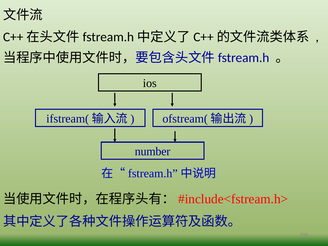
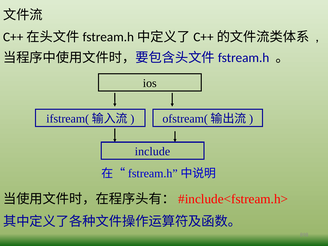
number: number -> include
